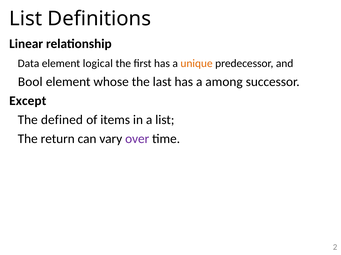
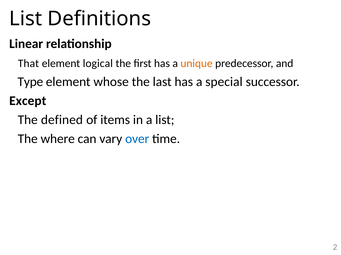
Data: Data -> That
Bool: Bool -> Type
among: among -> special
return: return -> where
over colour: purple -> blue
